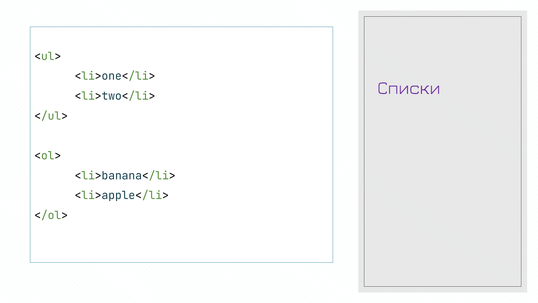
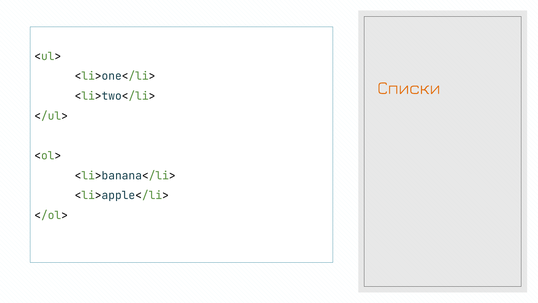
Списки colour: purple -> orange
